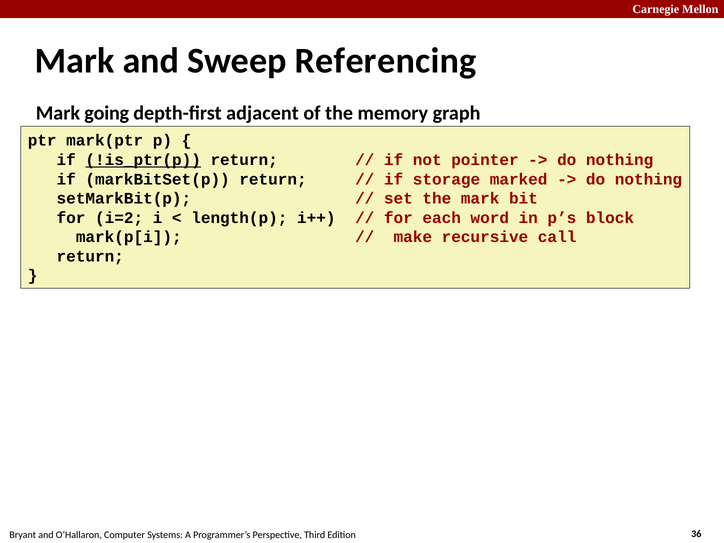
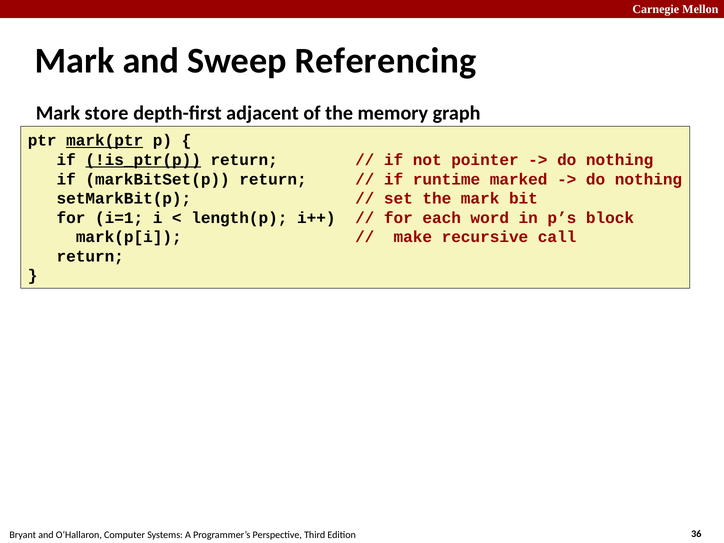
going: going -> store
mark(ptr underline: none -> present
storage: storage -> runtime
i=2: i=2 -> i=1
